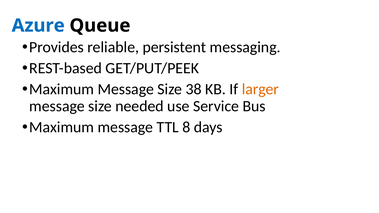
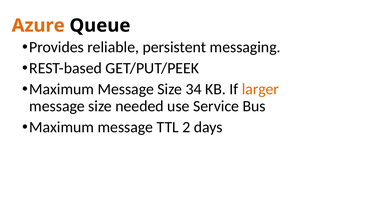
Azure colour: blue -> orange
38: 38 -> 34
8: 8 -> 2
